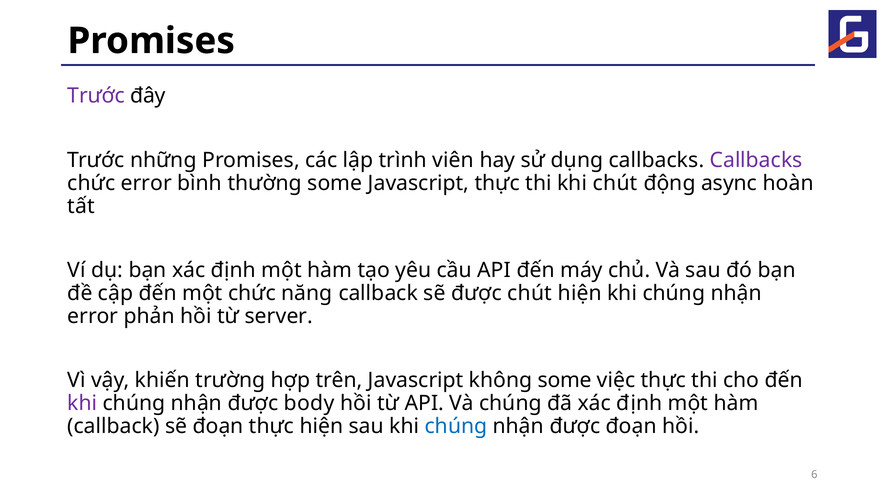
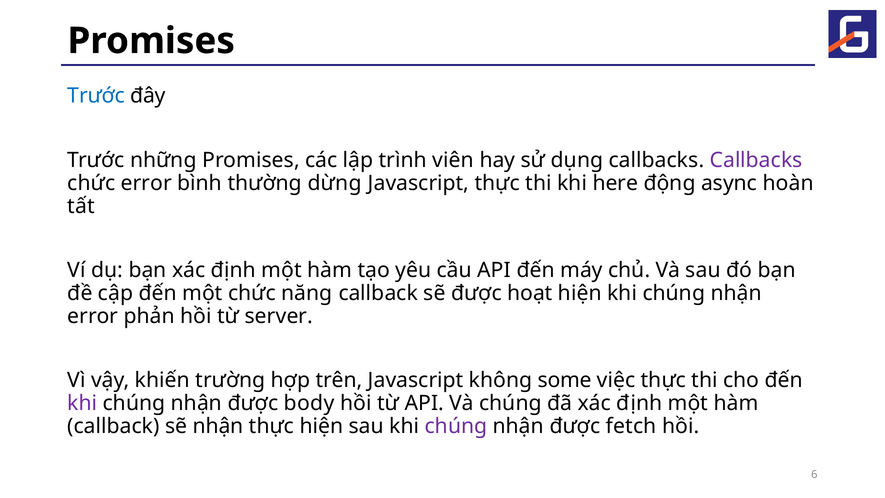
Trước at (96, 96) colour: purple -> blue
thường some: some -> dừng
khi chút: chút -> here
được chút: chút -> hoạt
sẽ đoạn: đoạn -> nhận
chúng at (456, 426) colour: blue -> purple
được đoạn: đoạn -> fetch
